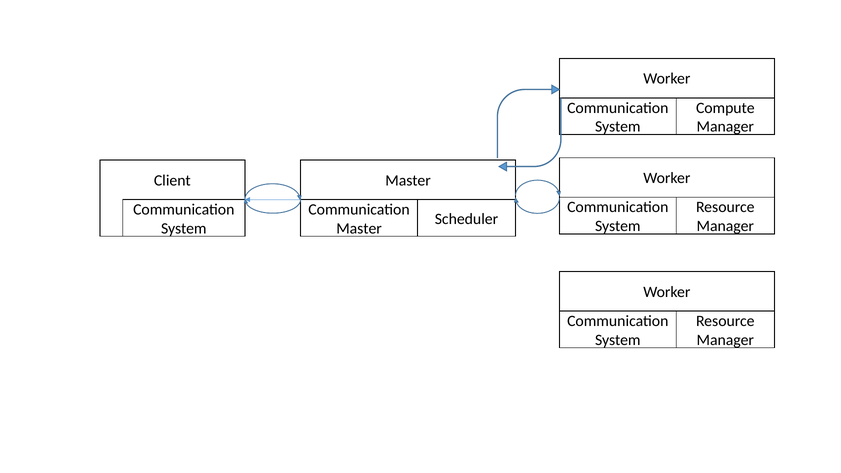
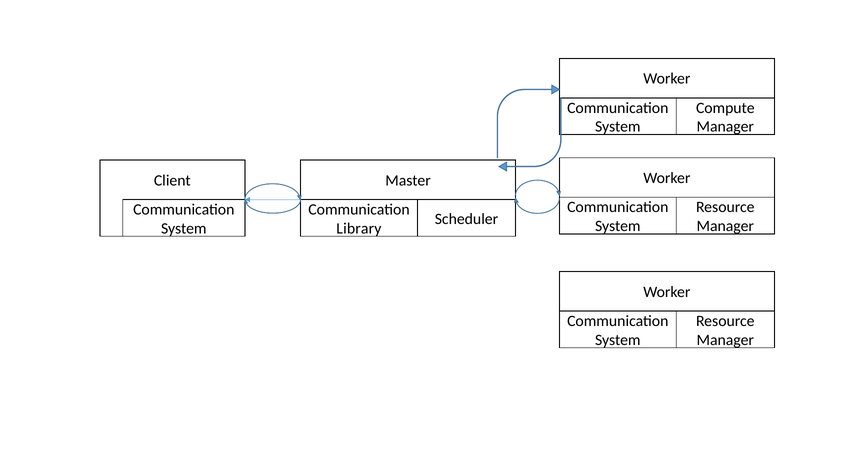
Master at (359, 228): Master -> Library
